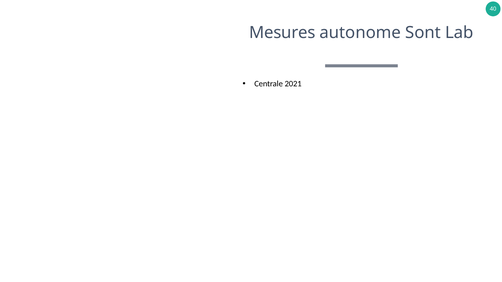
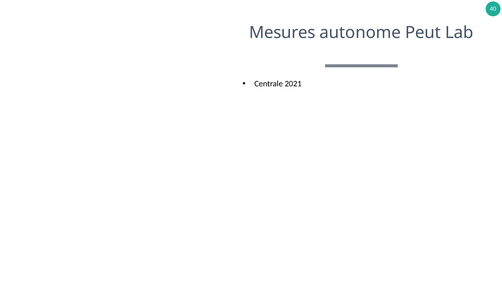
Sont: Sont -> Peut
